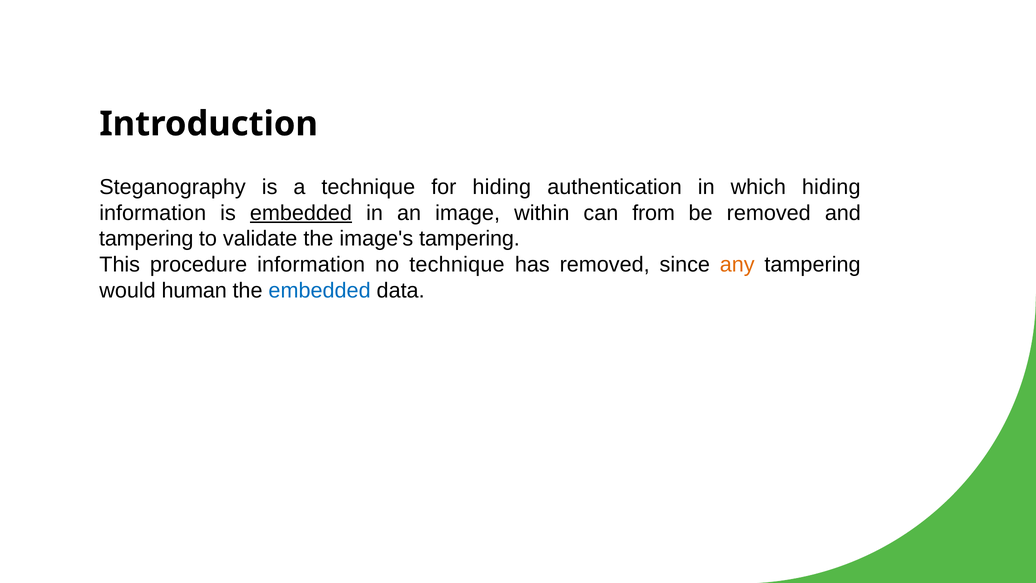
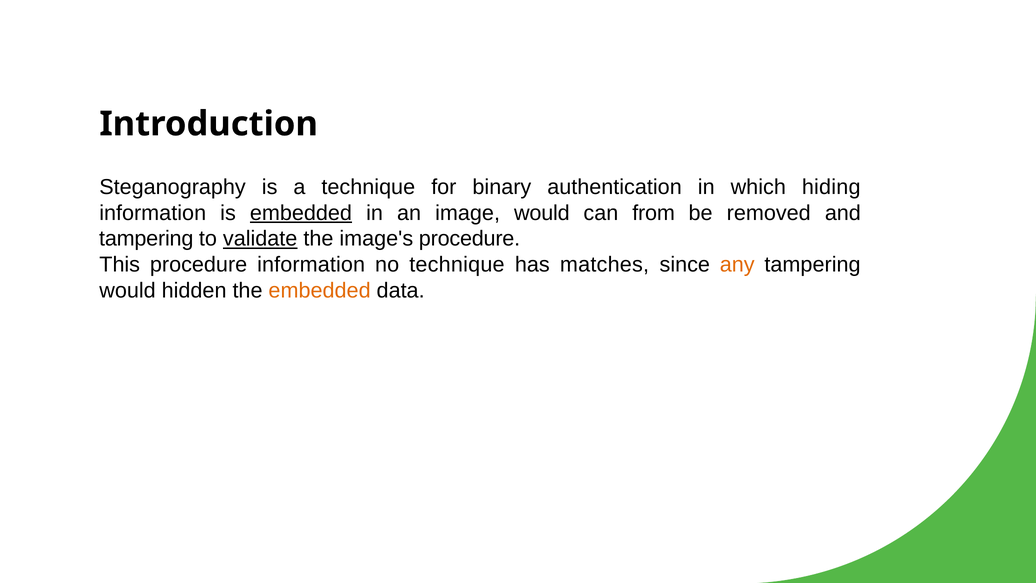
for hiding: hiding -> binary
image within: within -> would
validate underline: none -> present
image's tampering: tampering -> procedure
has removed: removed -> matches
human: human -> hidden
embedded at (320, 291) colour: blue -> orange
